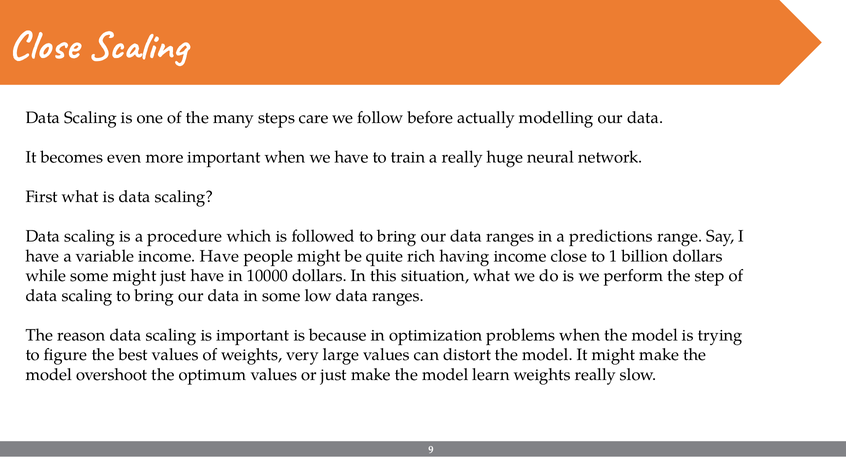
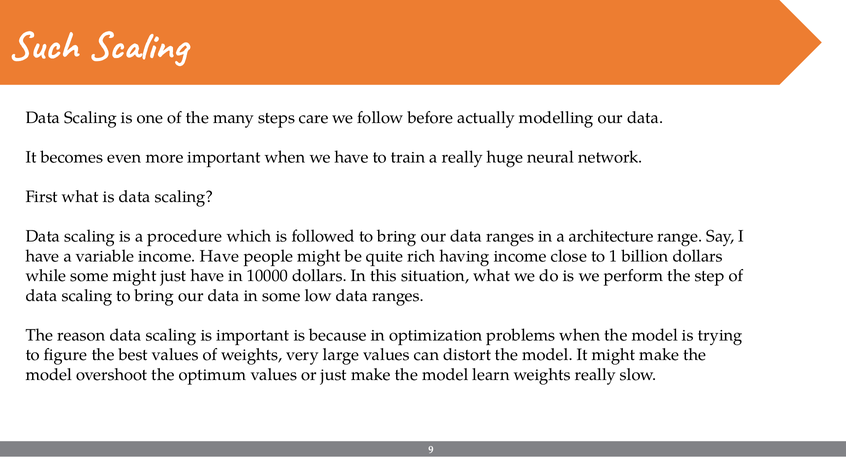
Close at (44, 45): Close -> Such
predictions: predictions -> architecture
